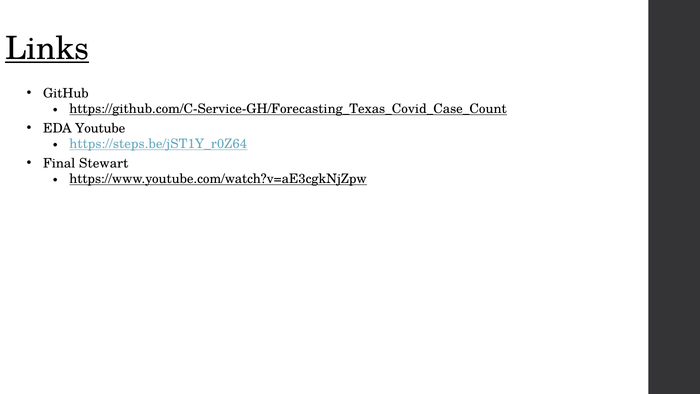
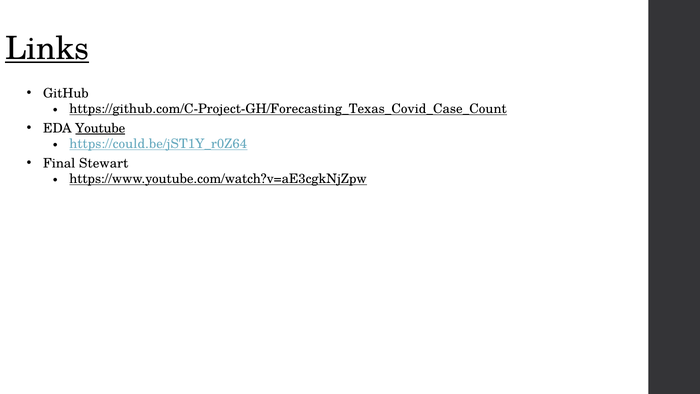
https://github.com/C-Service-GH/Forecasting_Texas_Covid_Case_Count: https://github.com/C-Service-GH/Forecasting_Texas_Covid_Case_Count -> https://github.com/C-Project-GH/Forecasting_Texas_Covid_Case_Count
Youtube underline: none -> present
https://steps.be/jST1Y_r0Z64: https://steps.be/jST1Y_r0Z64 -> https://could.be/jST1Y_r0Z64
